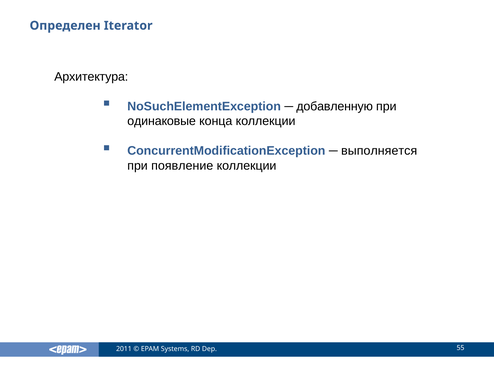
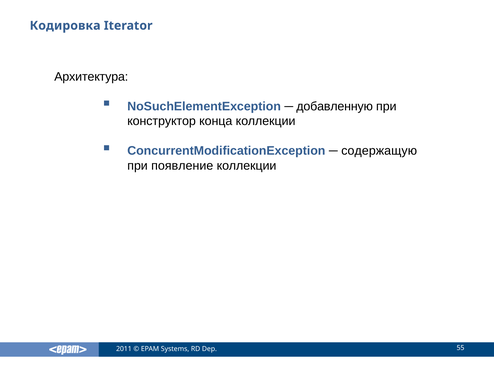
Определен: Определен -> Кодировка
одинаковые: одинаковые -> конструктор
выполняется: выполняется -> содержащую
